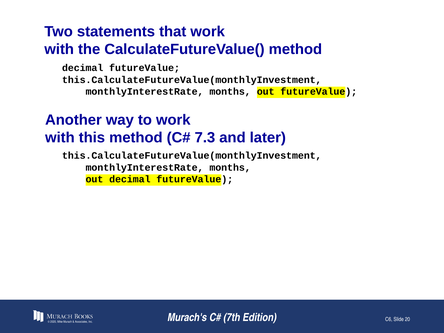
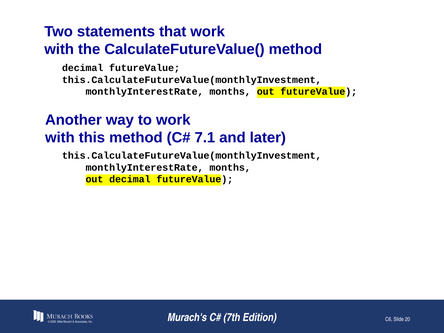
7.3: 7.3 -> 7.1
